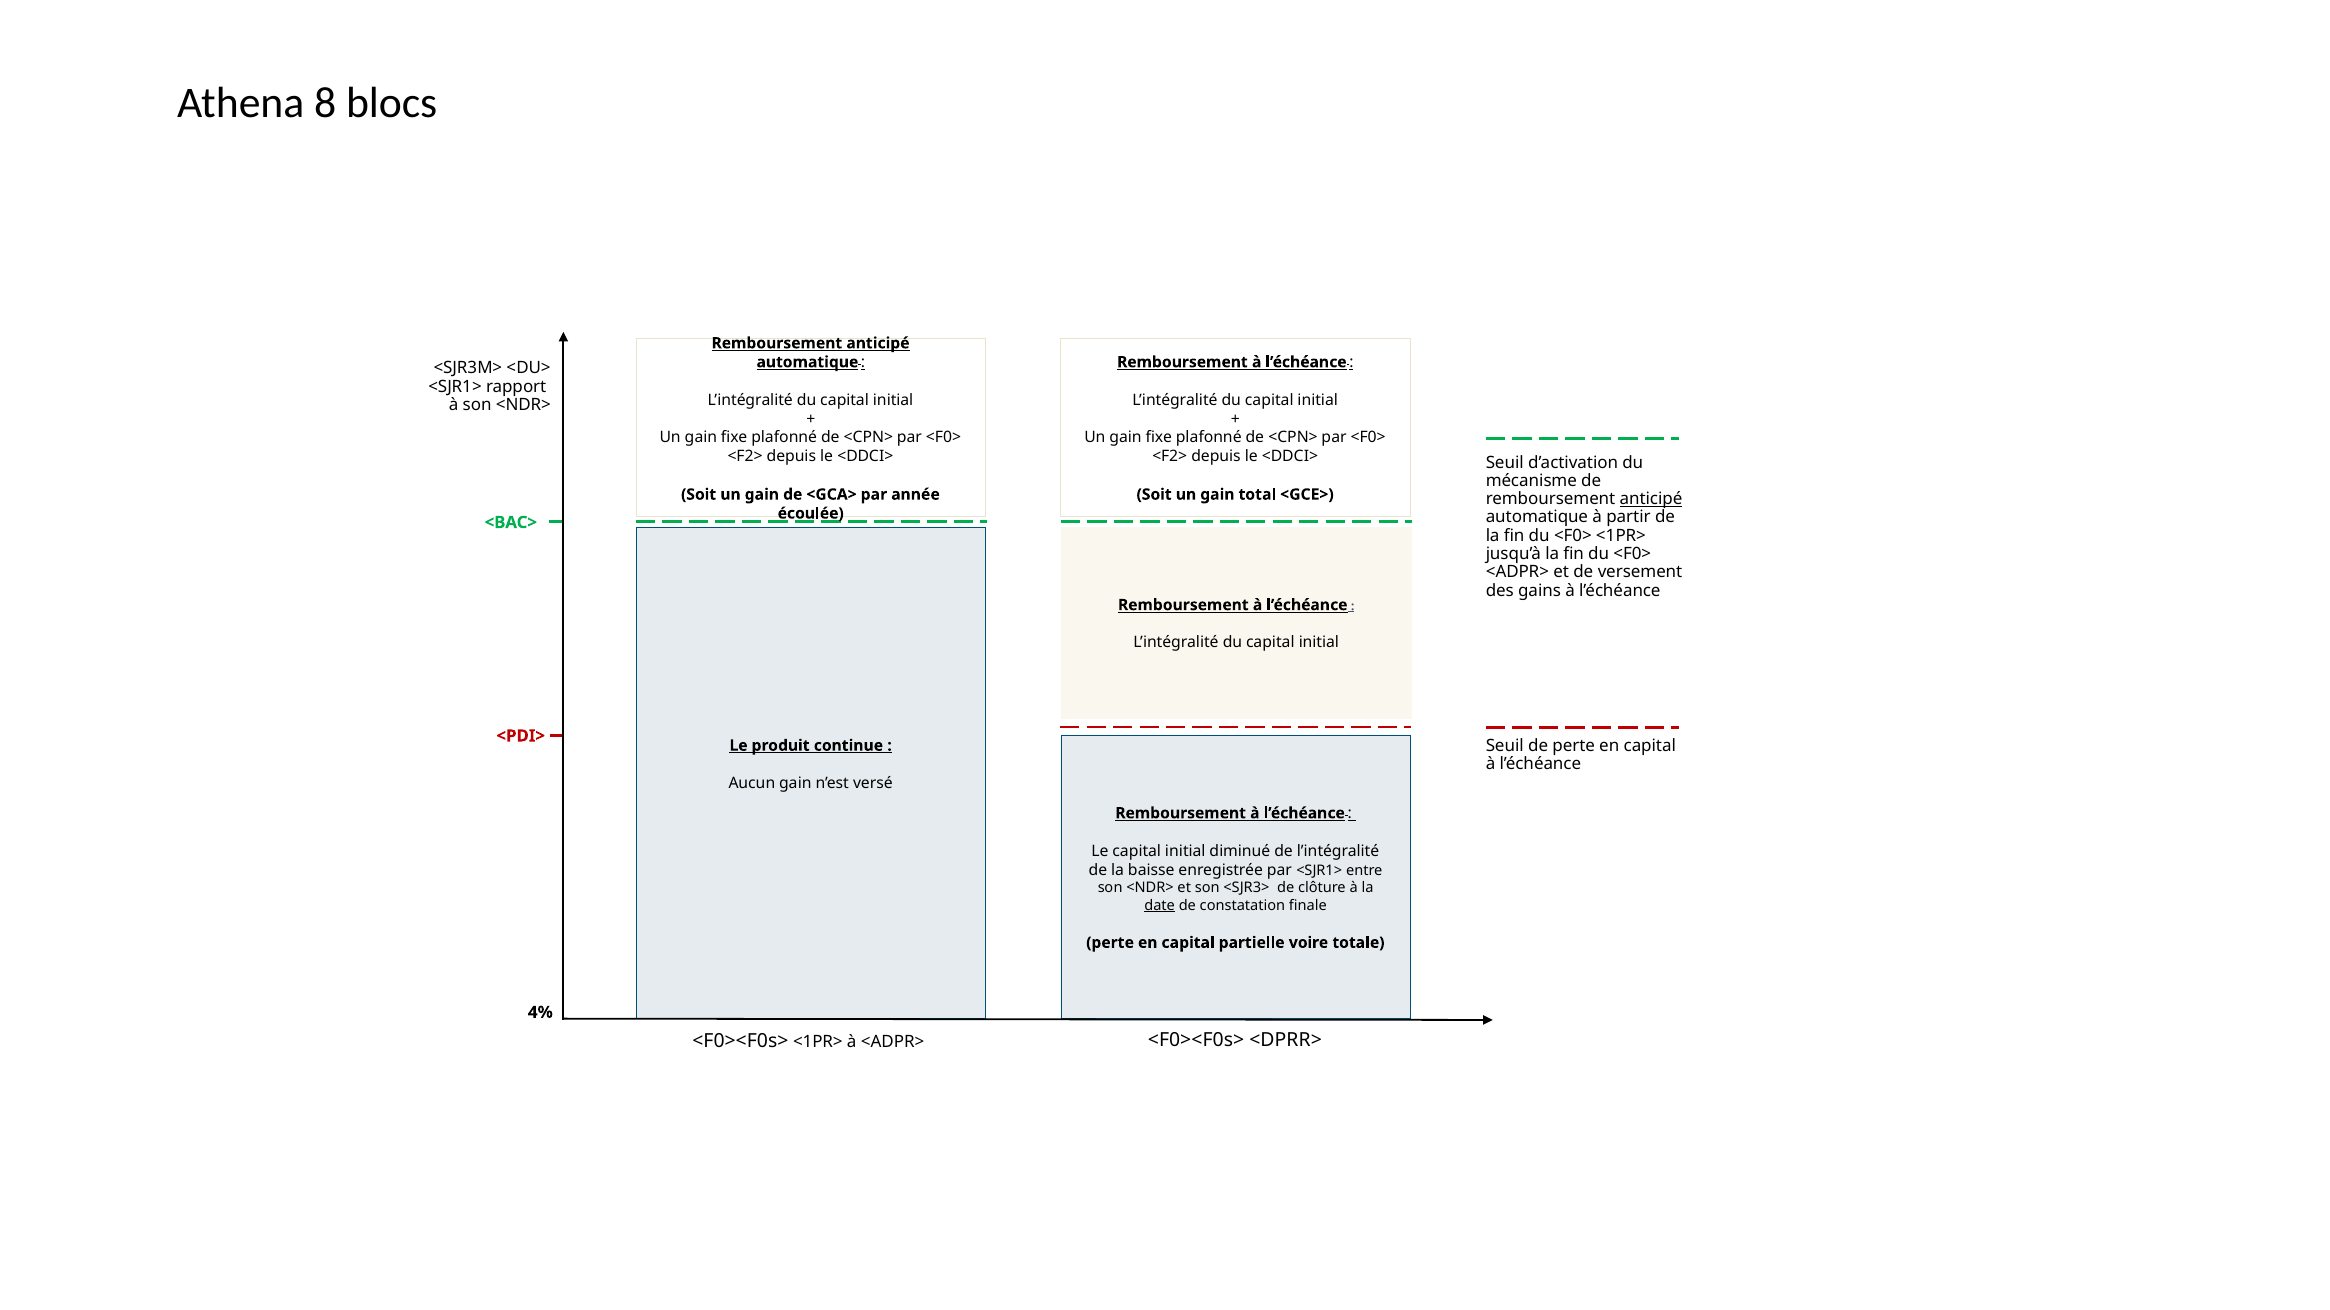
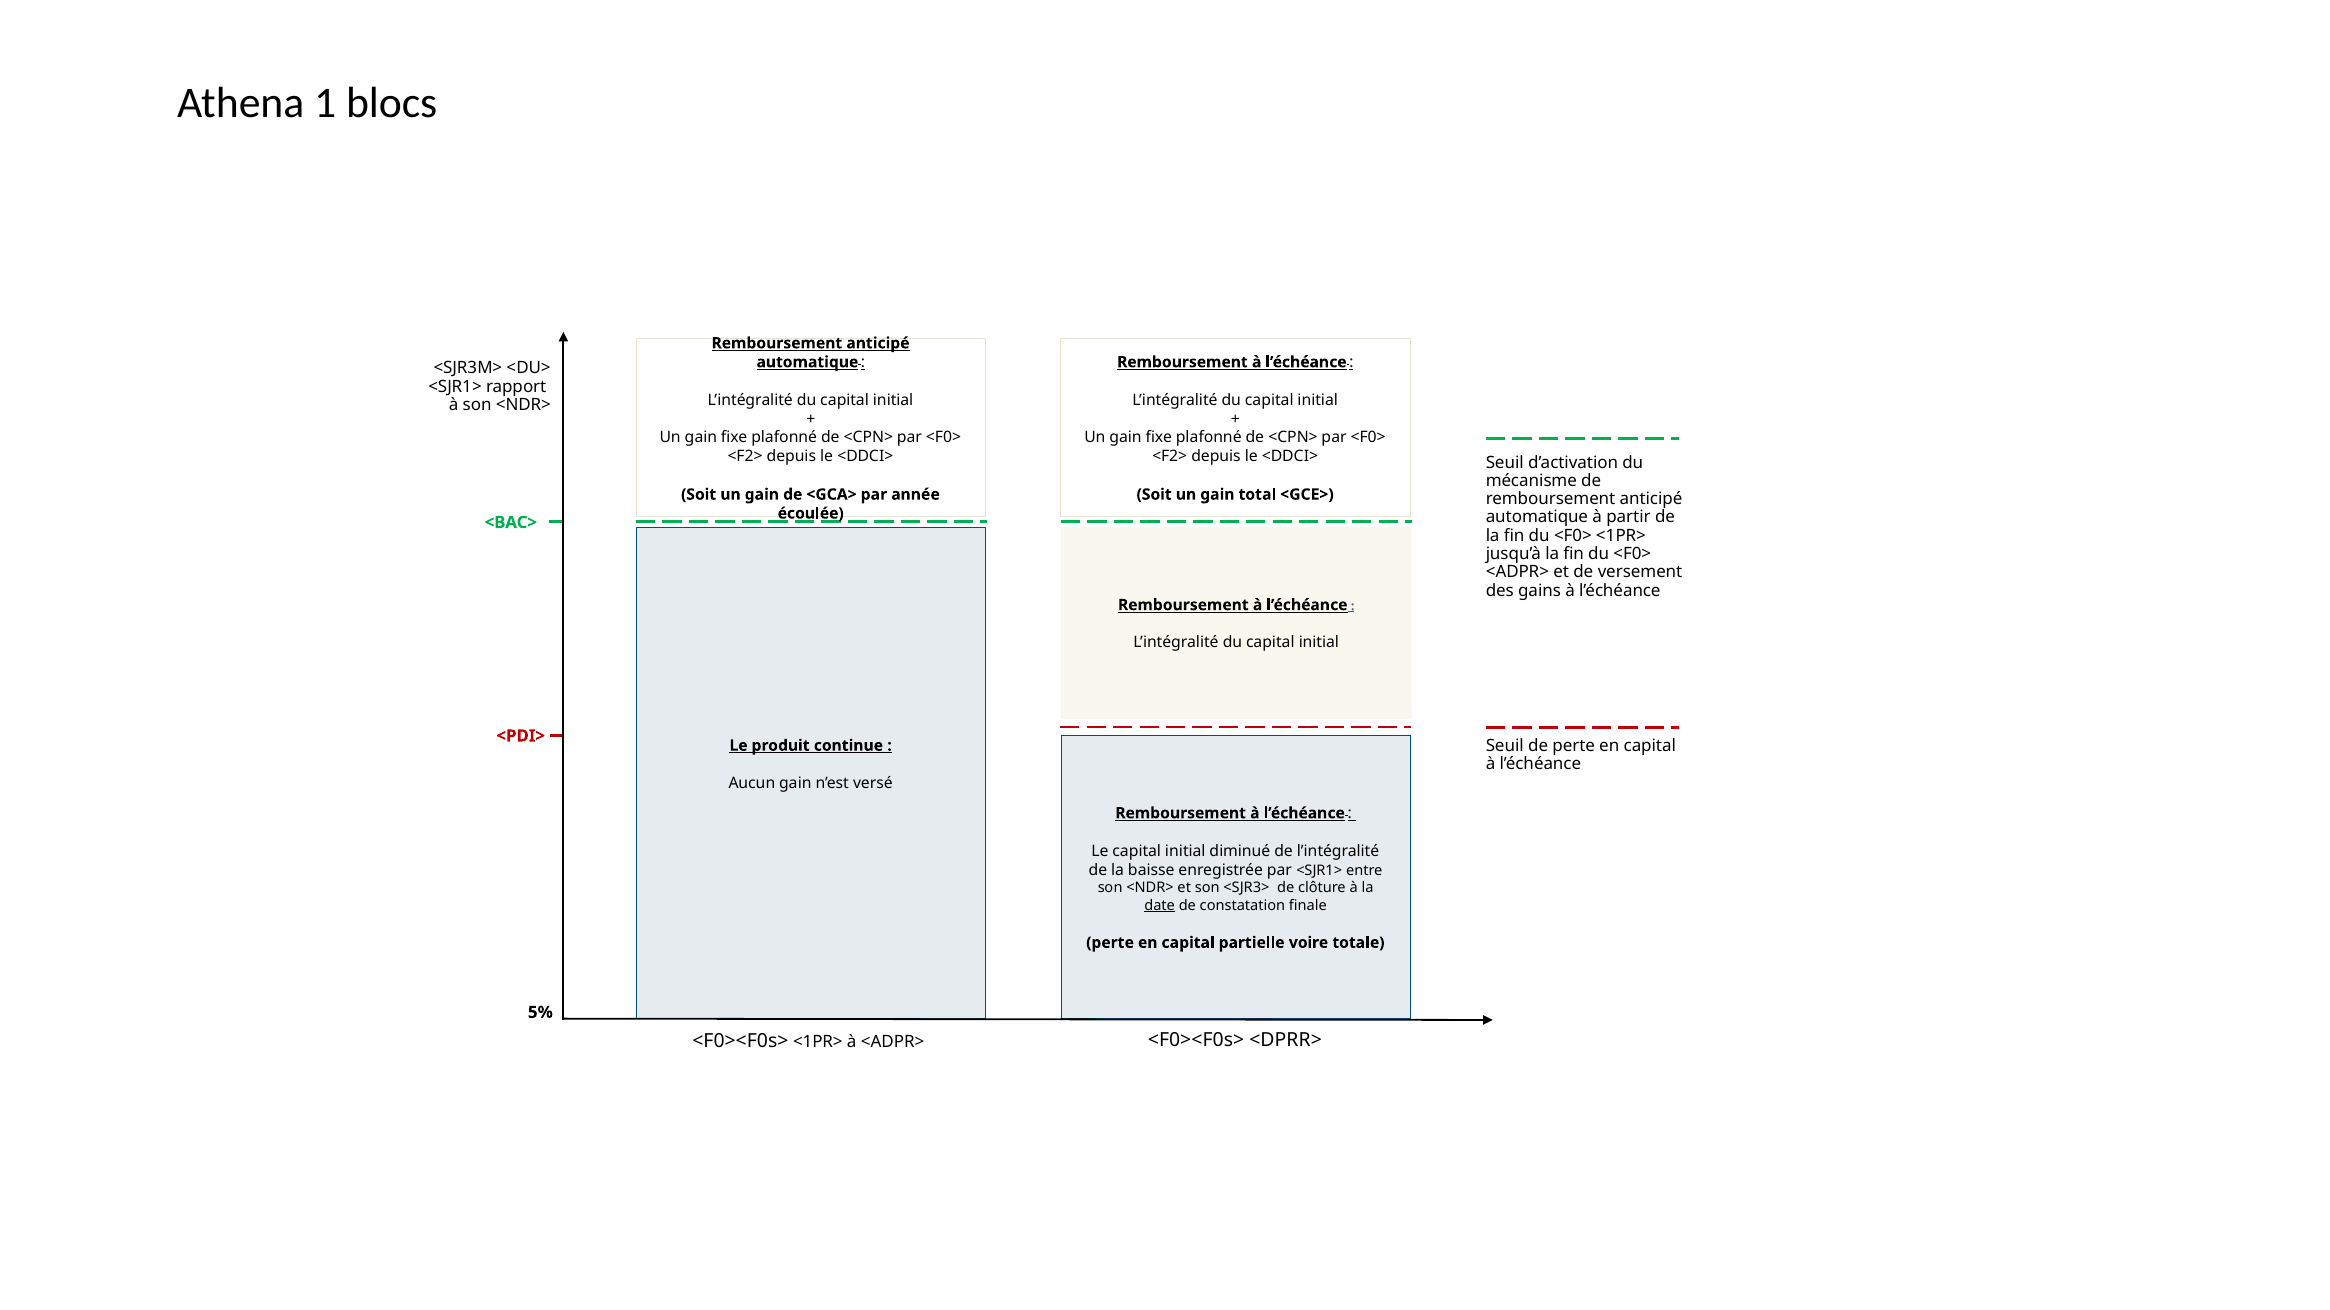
8: 8 -> 1
anticipé at (1651, 499) underline: present -> none
4%: 4% -> 5%
